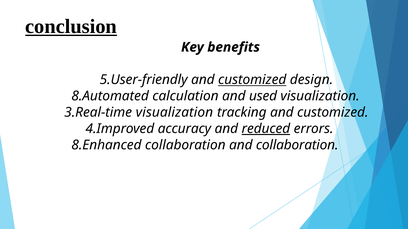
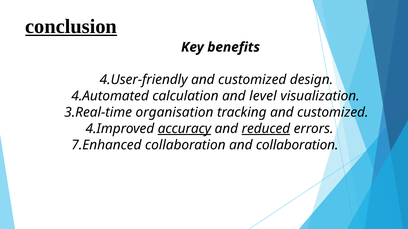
5.User-friendly: 5.User-friendly -> 4.User-friendly
customized at (252, 80) underline: present -> none
8.Automated: 8.Automated -> 4.Automated
used: used -> level
3.Real-time visualization: visualization -> organisation
accuracy underline: none -> present
8.Enhanced: 8.Enhanced -> 7.Enhanced
